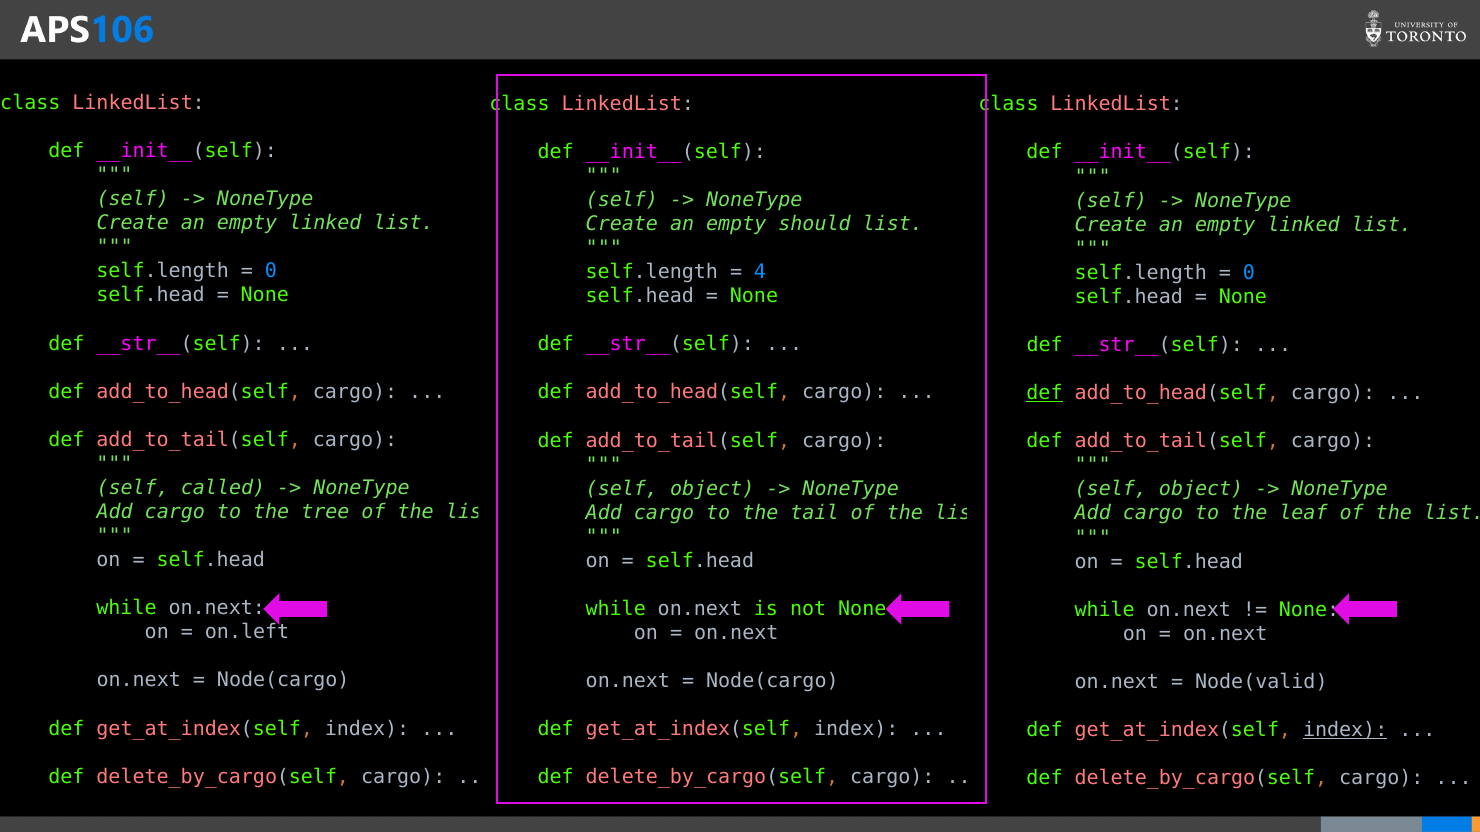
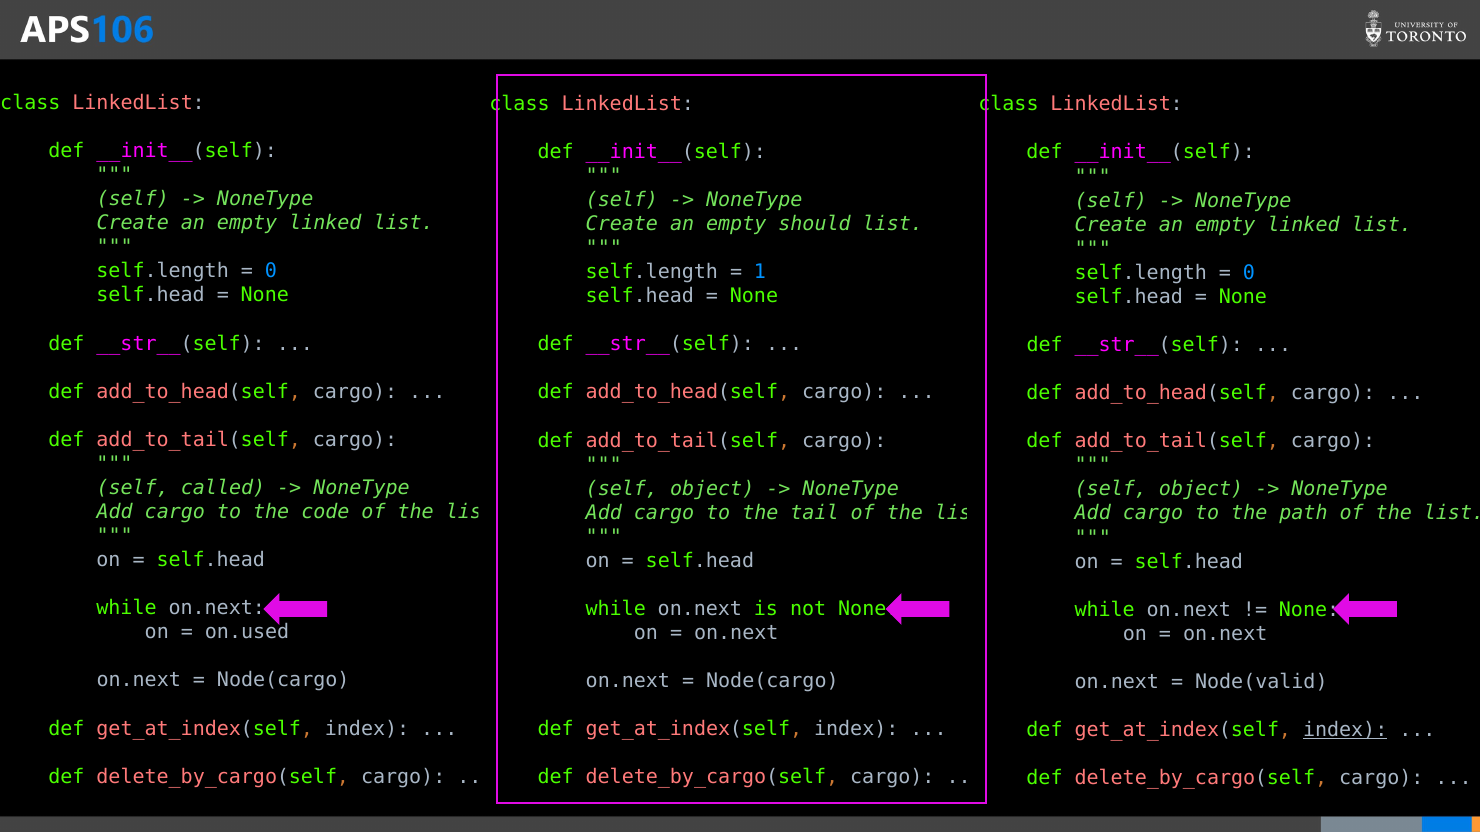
4: 4 -> 1
def at (1045, 393) underline: present -> none
tree: tree -> code
leaf: leaf -> path
on.left: on.left -> on.used
